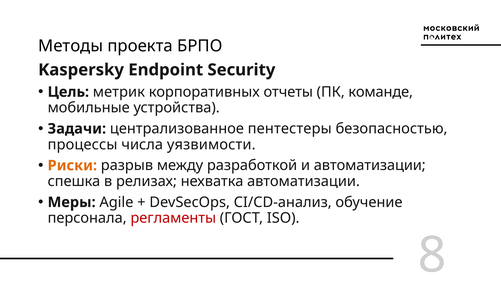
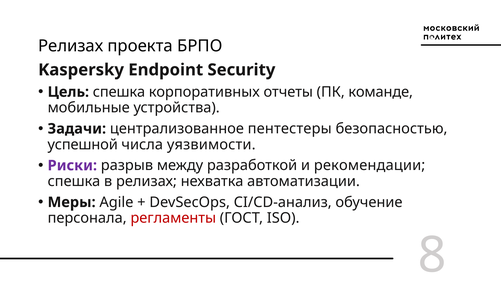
Методы at (71, 46): Методы -> Релизах
Цель метрик: метрик -> спешка
процессы: процессы -> успешной
Риски colour: orange -> purple
и автоматизации: автоматизации -> рекомендации
